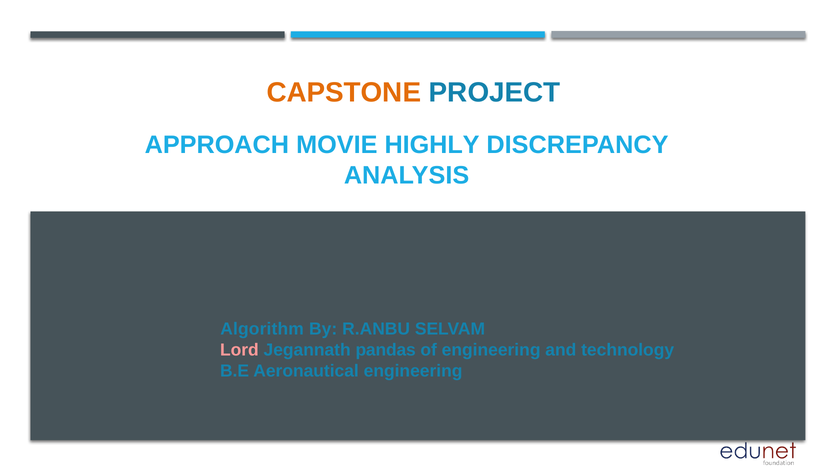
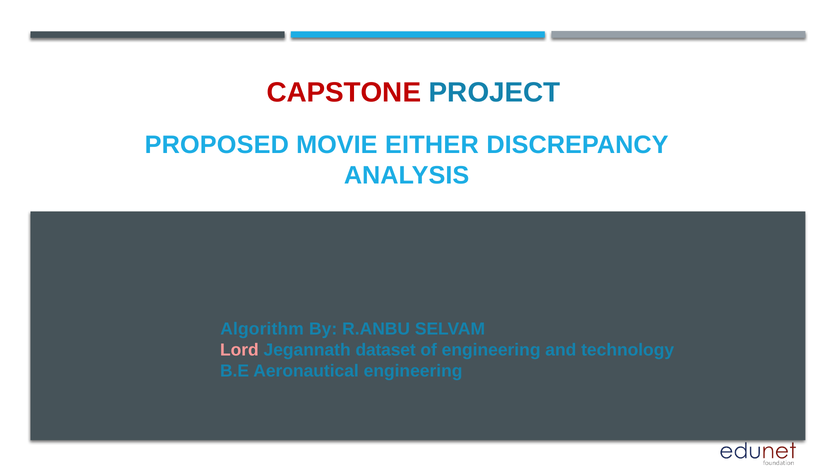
CAPSTONE colour: orange -> red
APPROACH: APPROACH -> PROPOSED
HIGHLY: HIGHLY -> EITHER
pandas: pandas -> dataset
